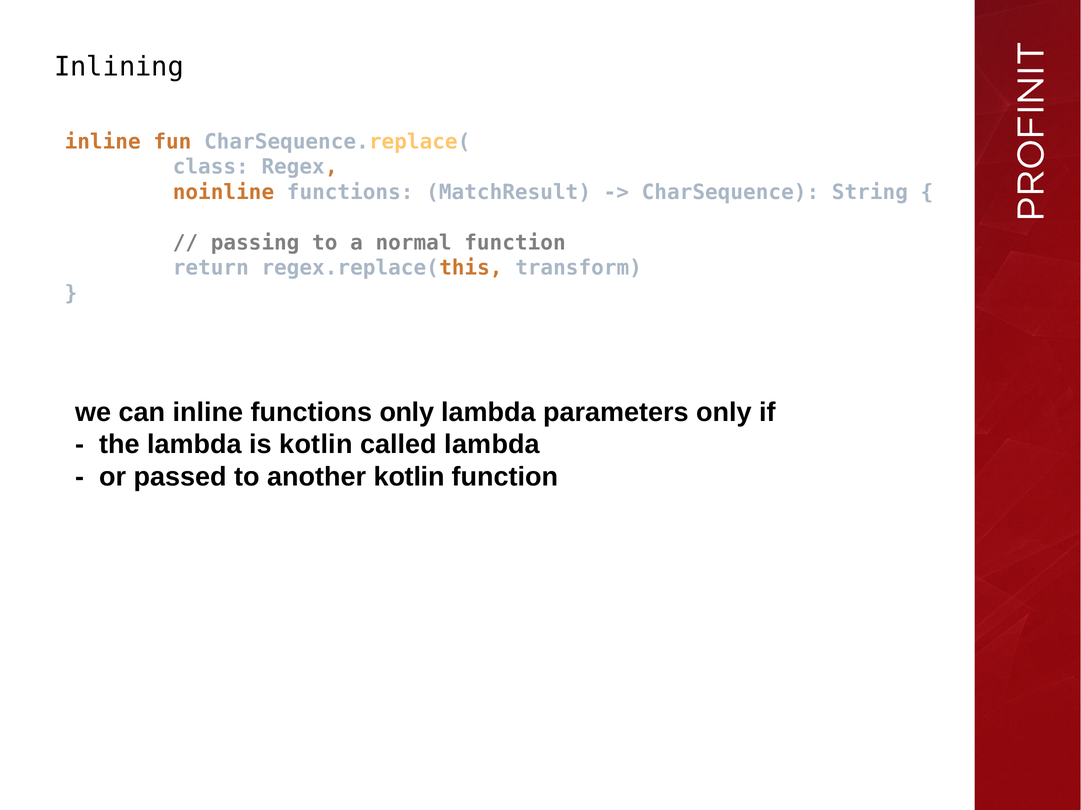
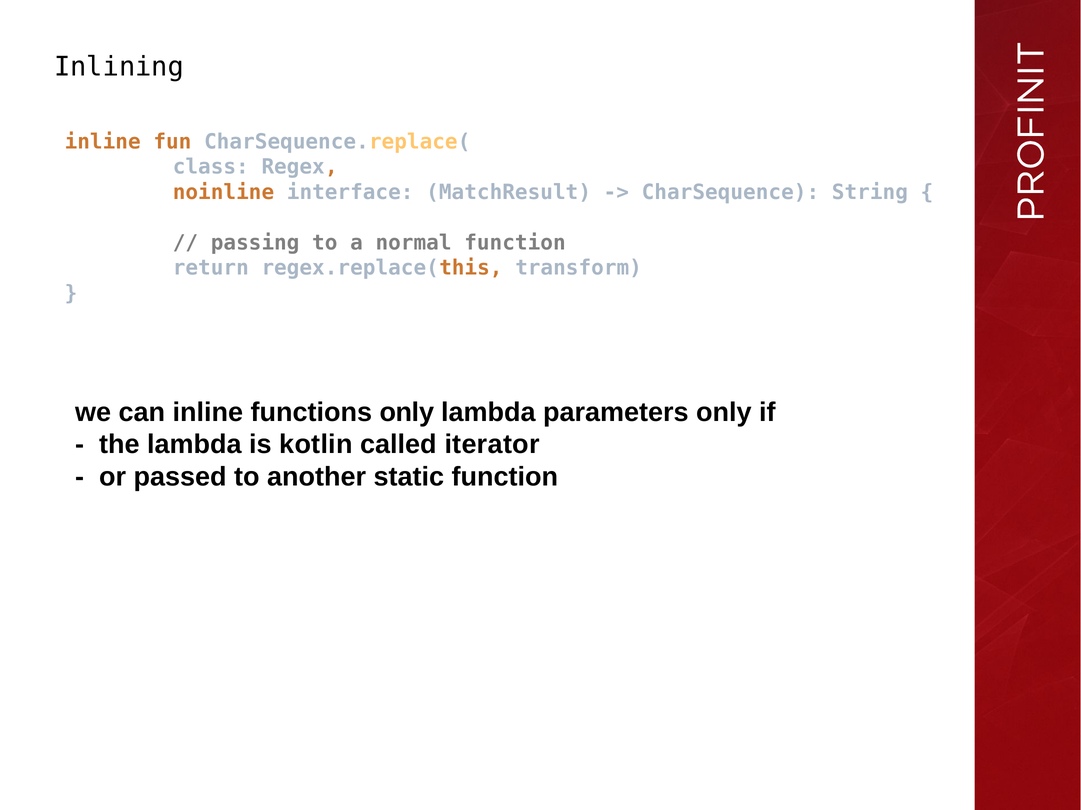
noinline functions: functions -> interface
called lambda: lambda -> iterator
another kotlin: kotlin -> static
